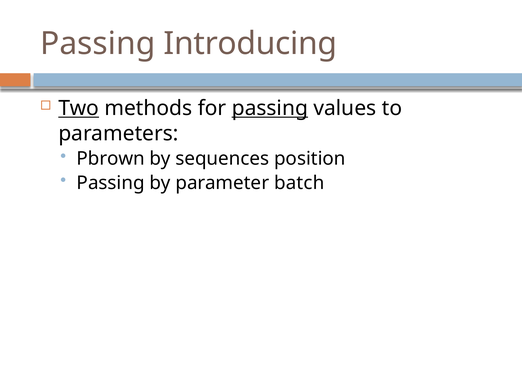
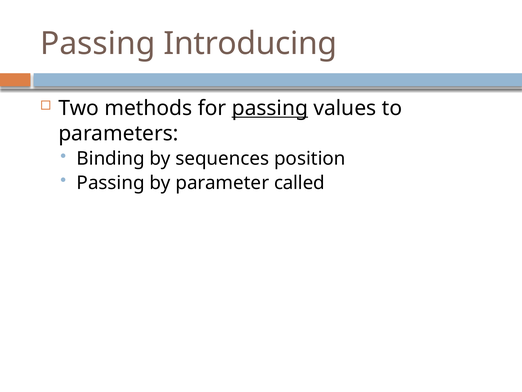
Two underline: present -> none
Pbrown: Pbrown -> Binding
batch: batch -> called
